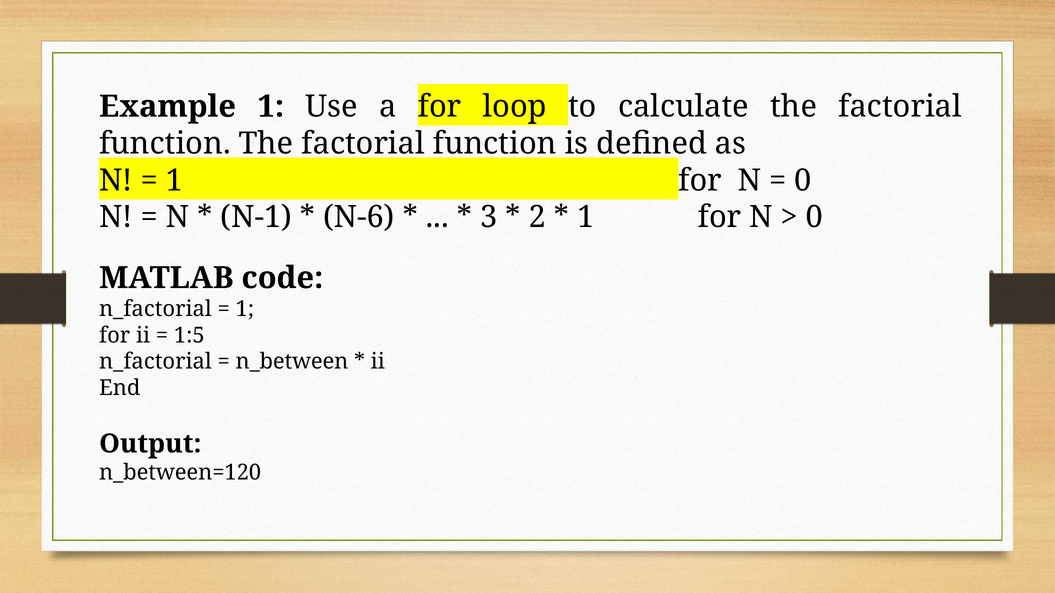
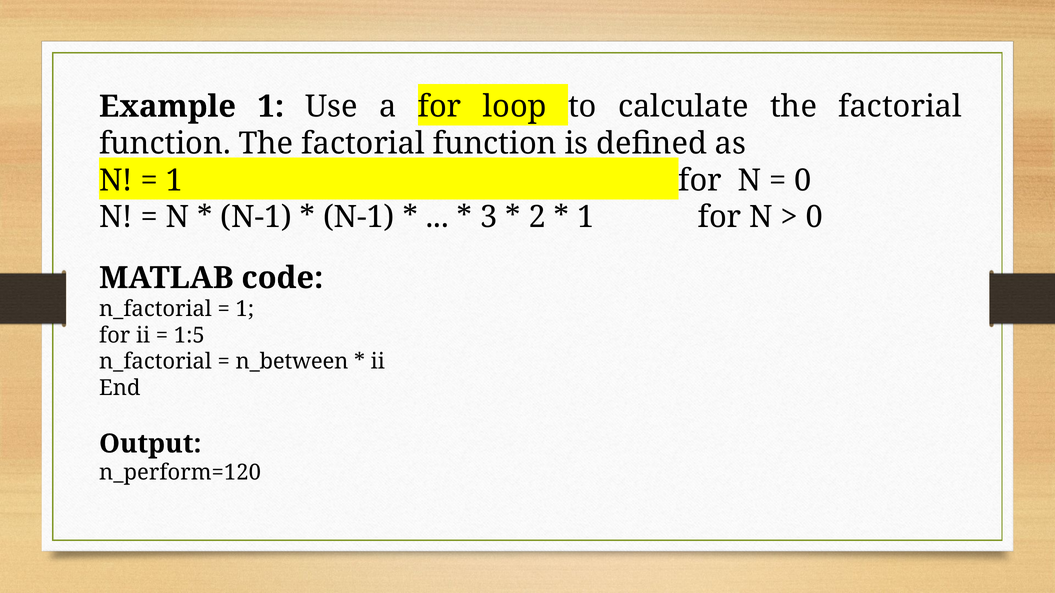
N-6 at (359, 217): N-6 -> N-1
n_between=120: n_between=120 -> n_perform=120
